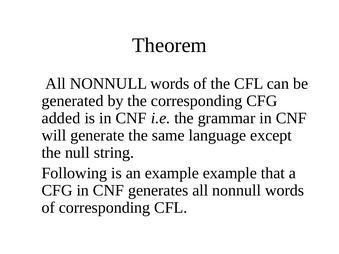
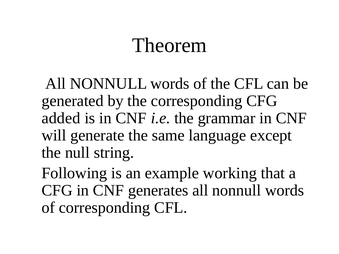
example example: example -> working
